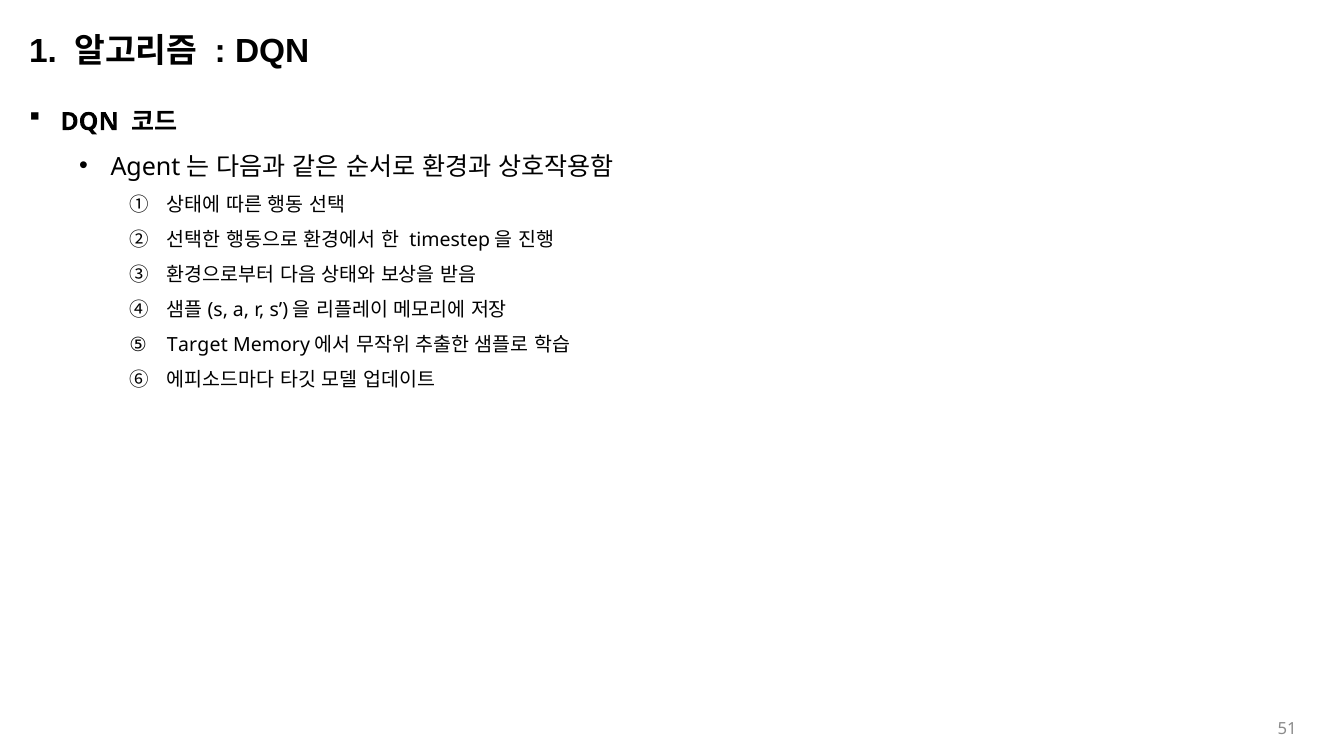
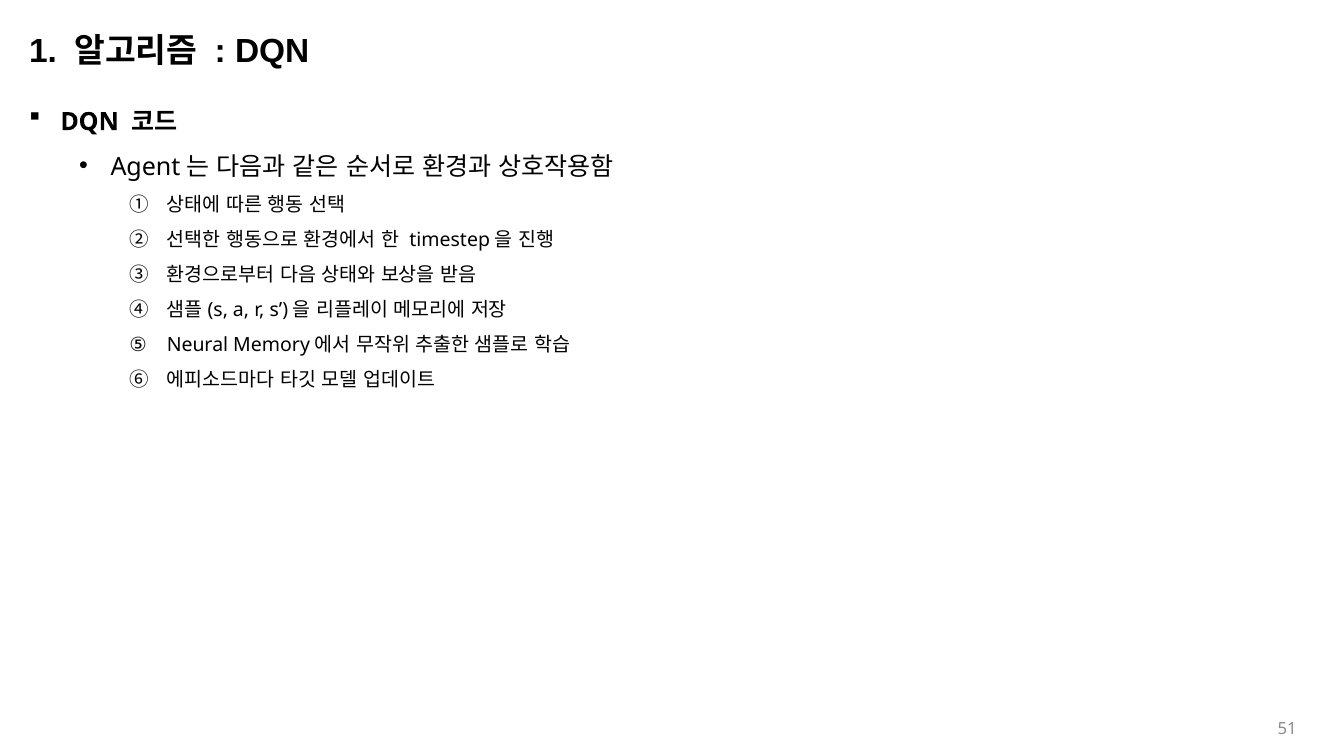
Target: Target -> Neural
